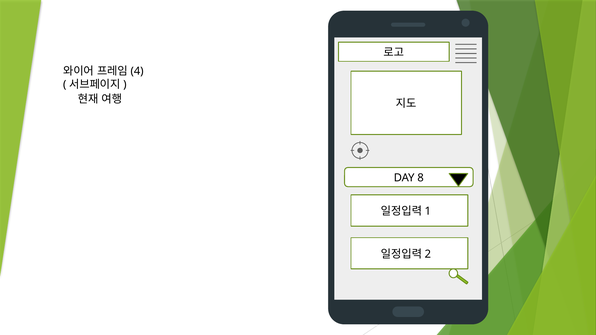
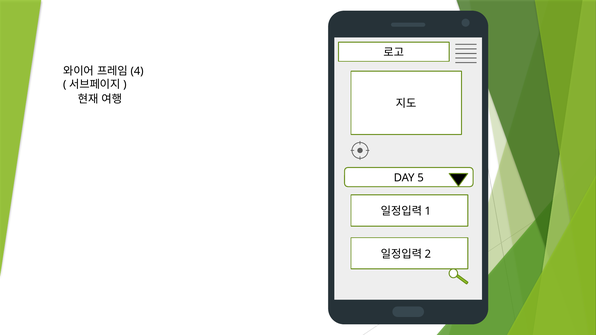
8: 8 -> 5
